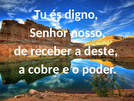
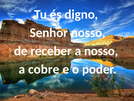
a deste: deste -> nosso
